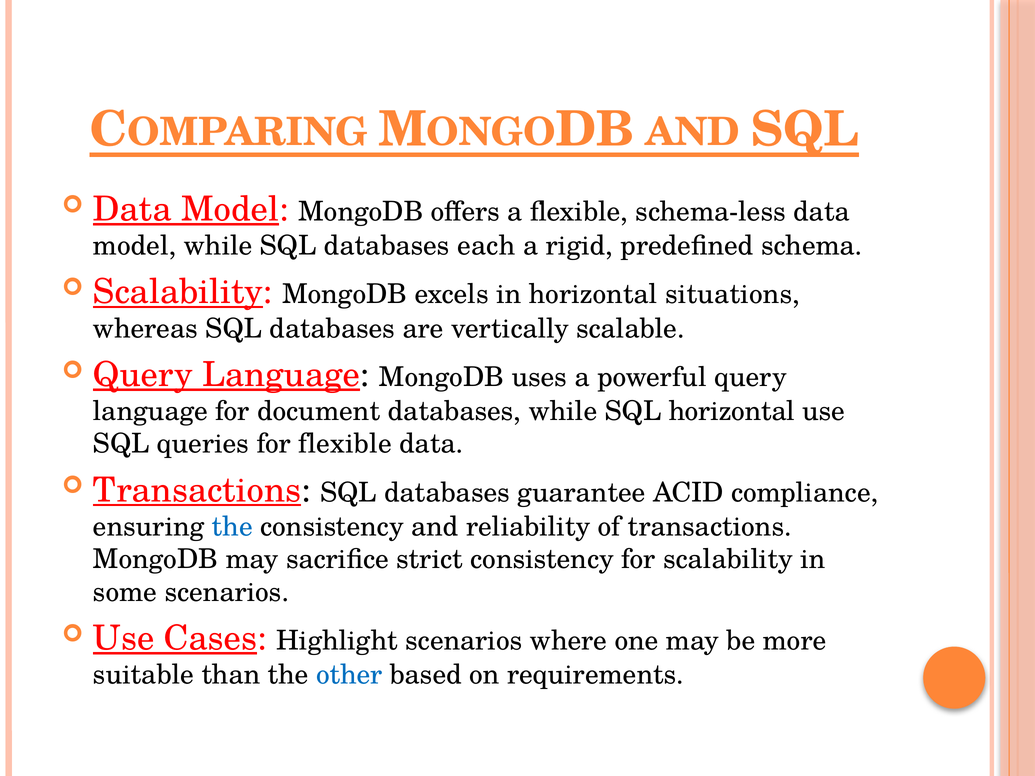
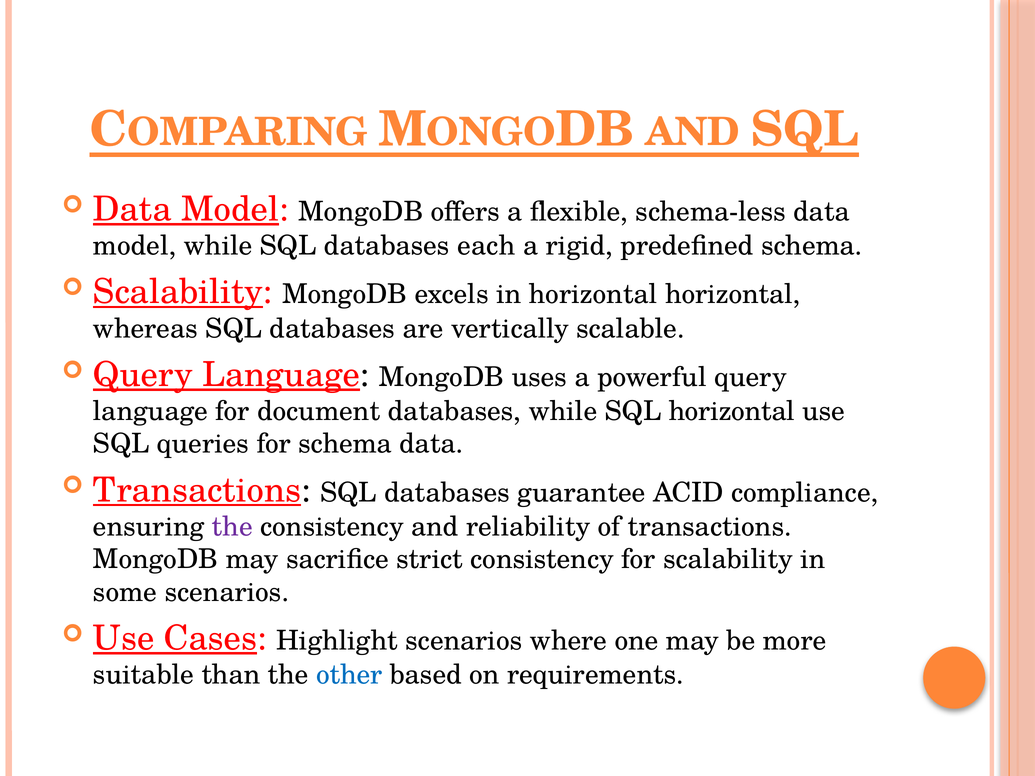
horizontal situations: situations -> horizontal
for flexible: flexible -> schema
the at (232, 527) colour: blue -> purple
